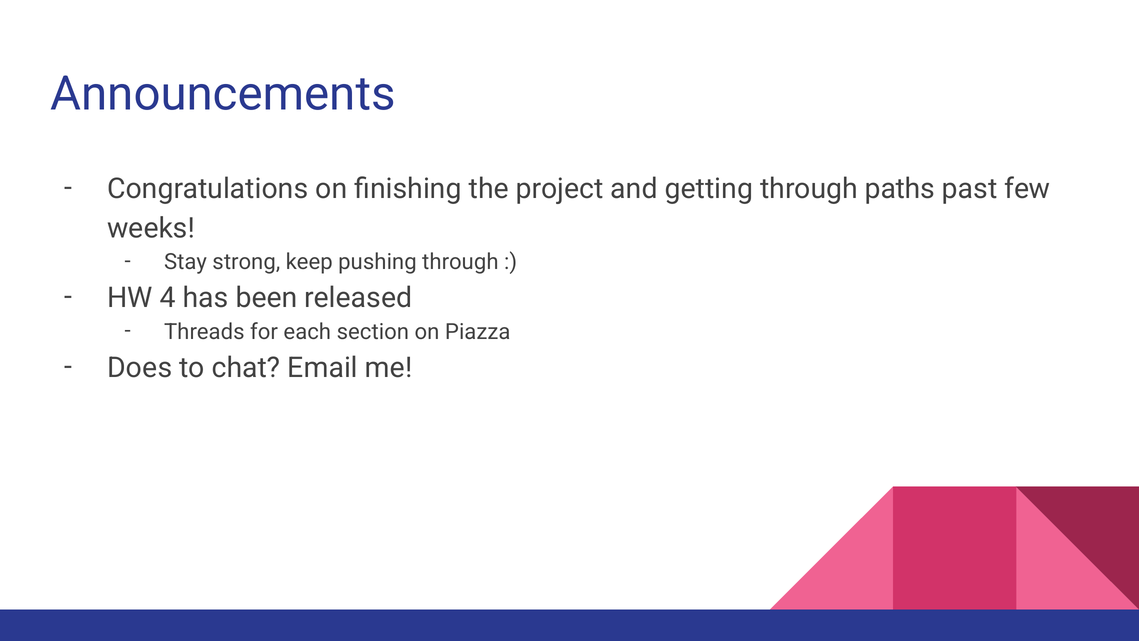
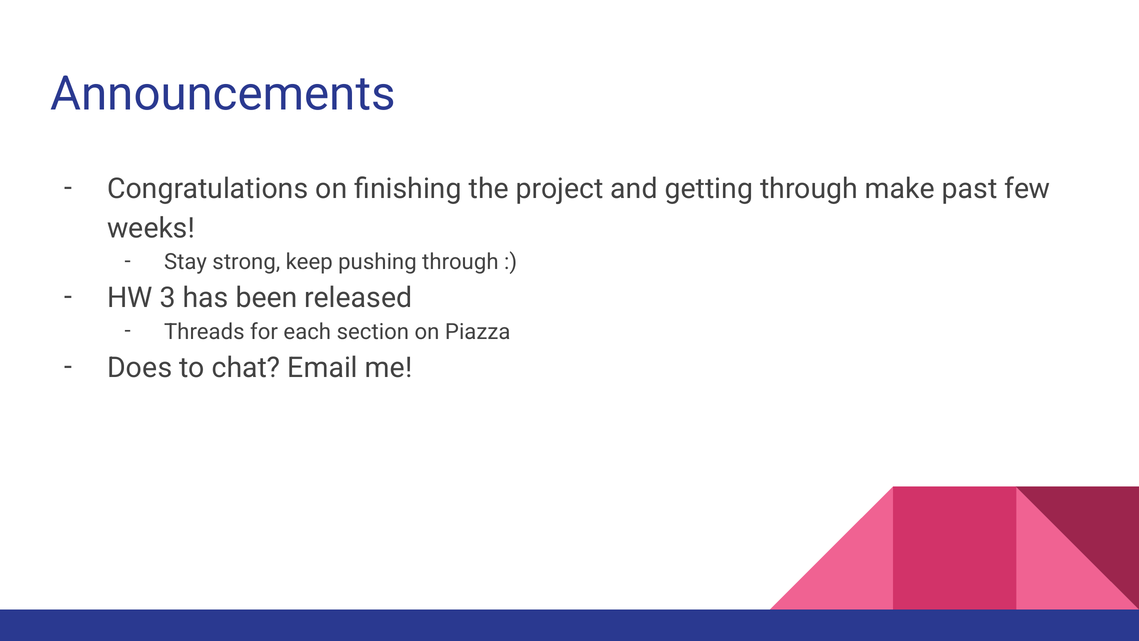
paths: paths -> make
4: 4 -> 3
